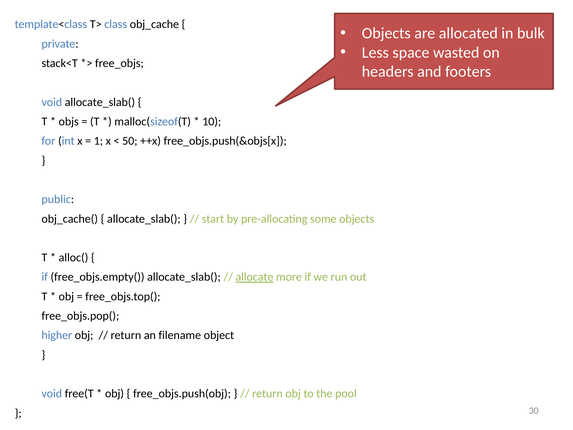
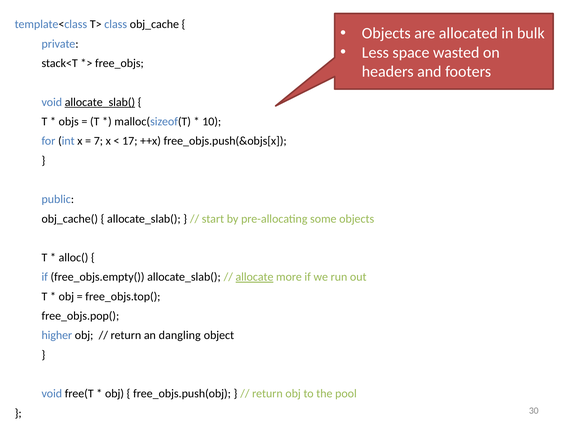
allocate_slab( at (100, 102) underline: none -> present
1: 1 -> 7
50: 50 -> 17
filename: filename -> dangling
